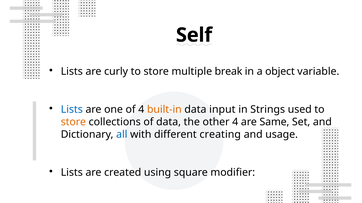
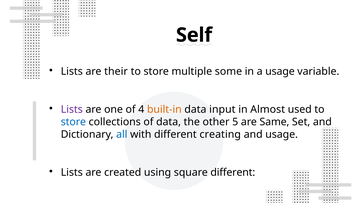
curly: curly -> their
break: break -> some
a object: object -> usage
Lists at (72, 110) colour: blue -> purple
Strings: Strings -> Almost
store at (73, 122) colour: orange -> blue
other 4: 4 -> 5
square modifier: modifier -> different
